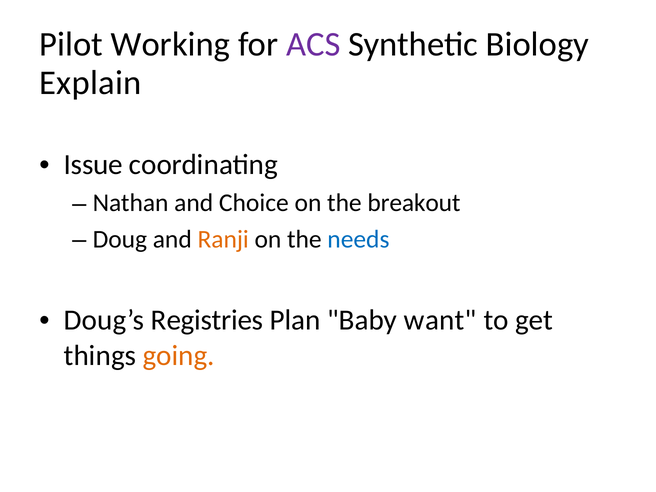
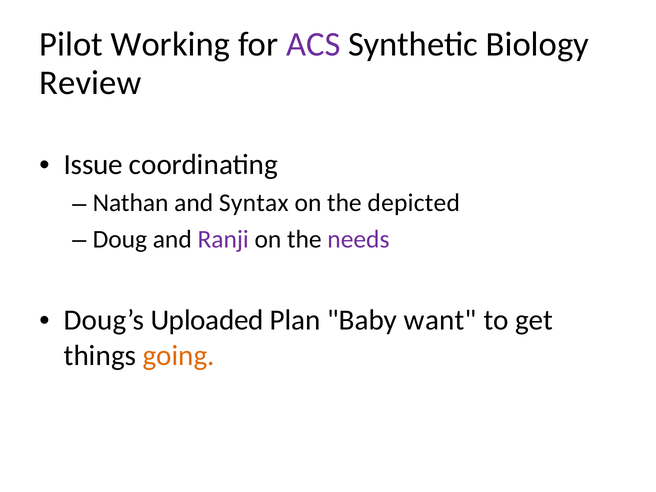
Explain: Explain -> Review
Choice: Choice -> Syntax
breakout: breakout -> depicted
Ranji colour: orange -> purple
needs colour: blue -> purple
Registries: Registries -> Uploaded
